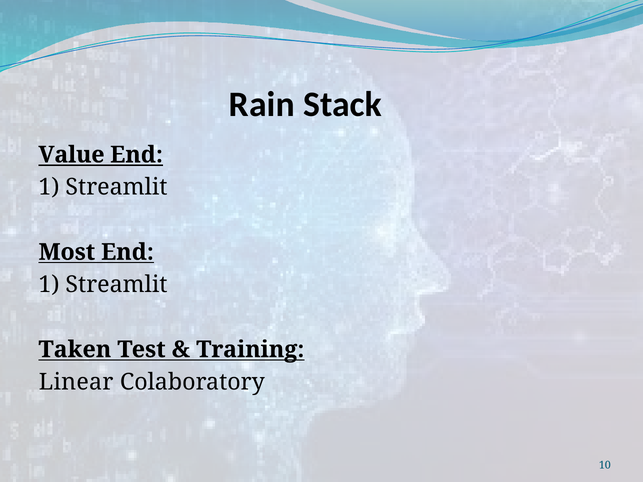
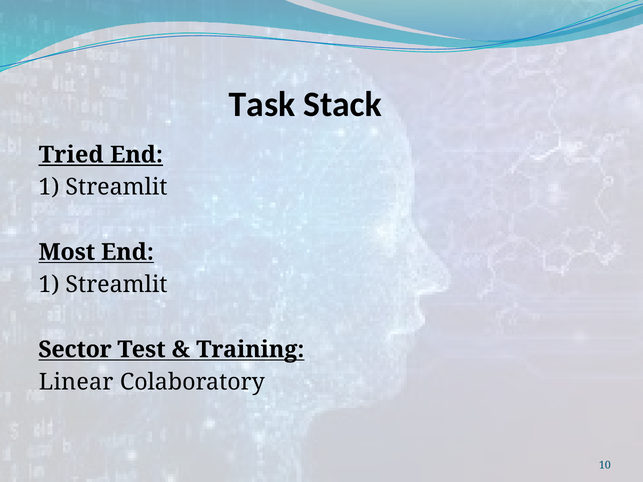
Rain: Rain -> Task
Value: Value -> Tried
Taken: Taken -> Sector
